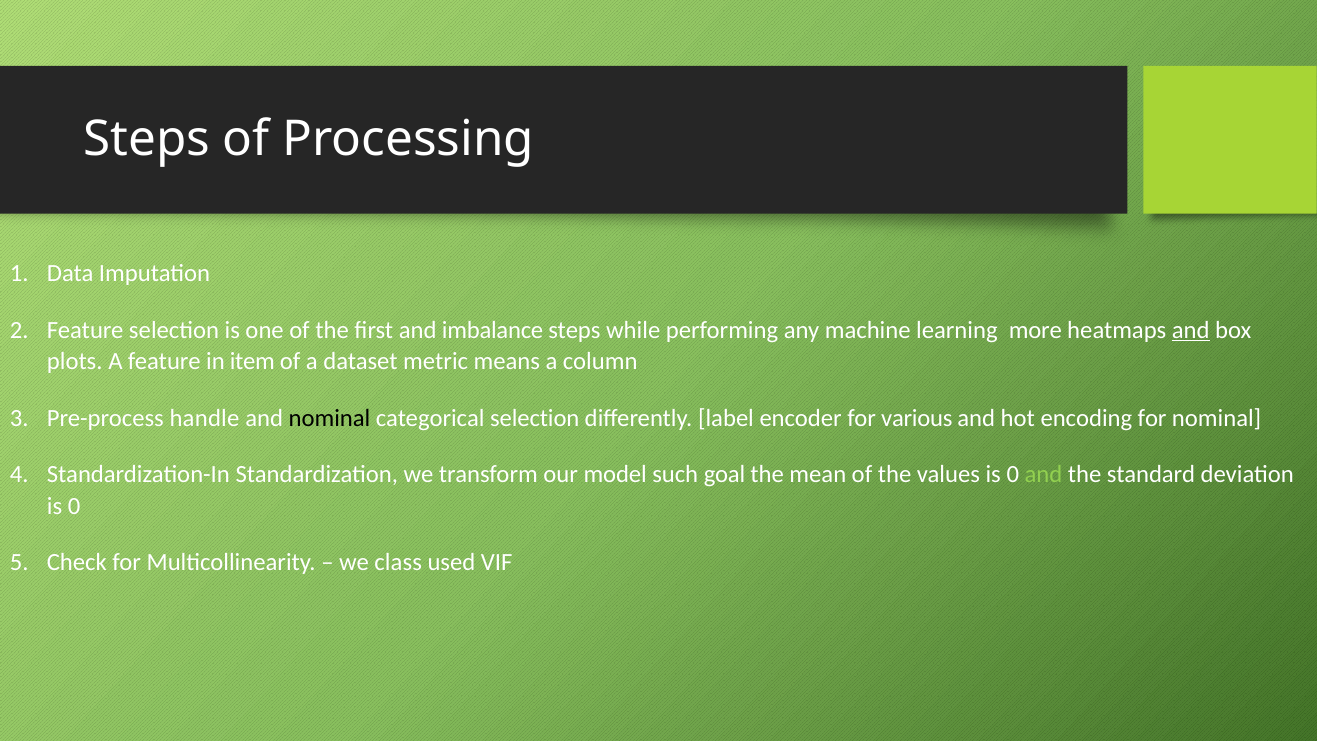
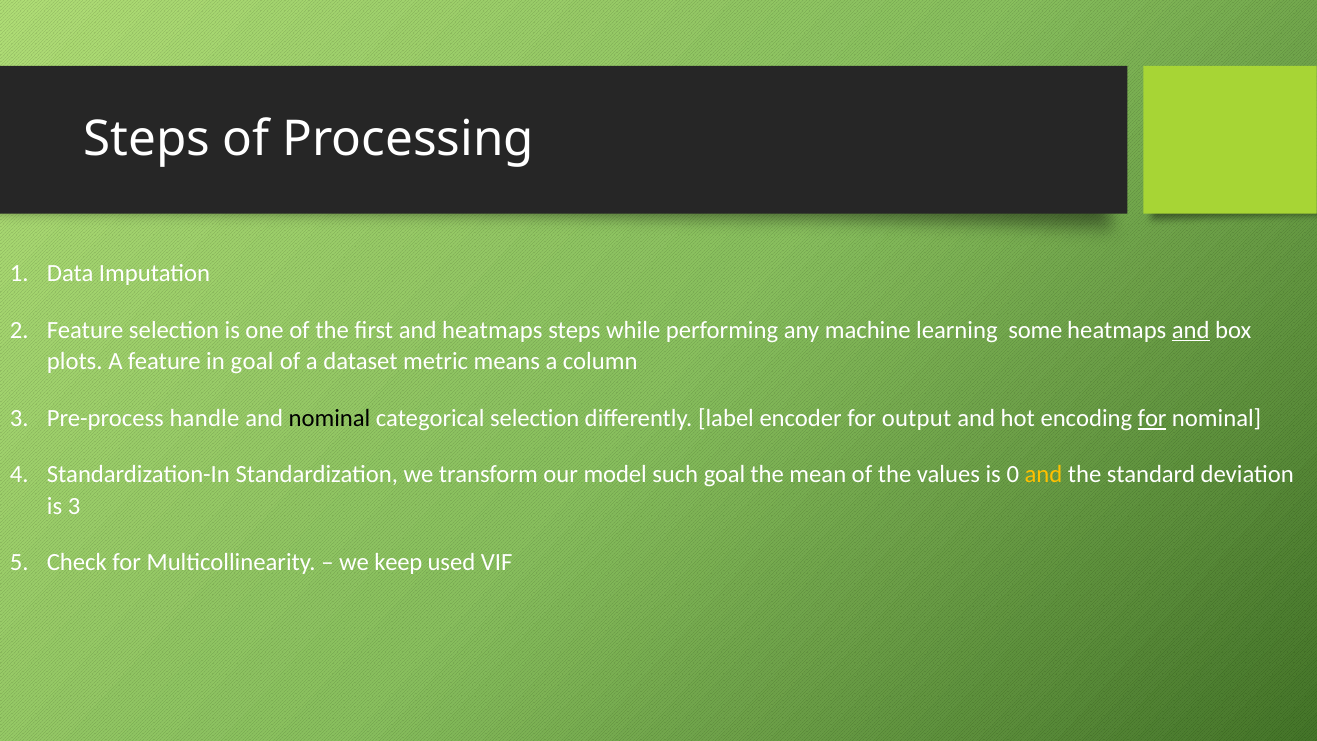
and imbalance: imbalance -> heatmaps
more: more -> some
in item: item -> goal
various: various -> output
for at (1152, 418) underline: none -> present
and at (1043, 474) colour: light green -> yellow
0 at (74, 506): 0 -> 3
class: class -> keep
